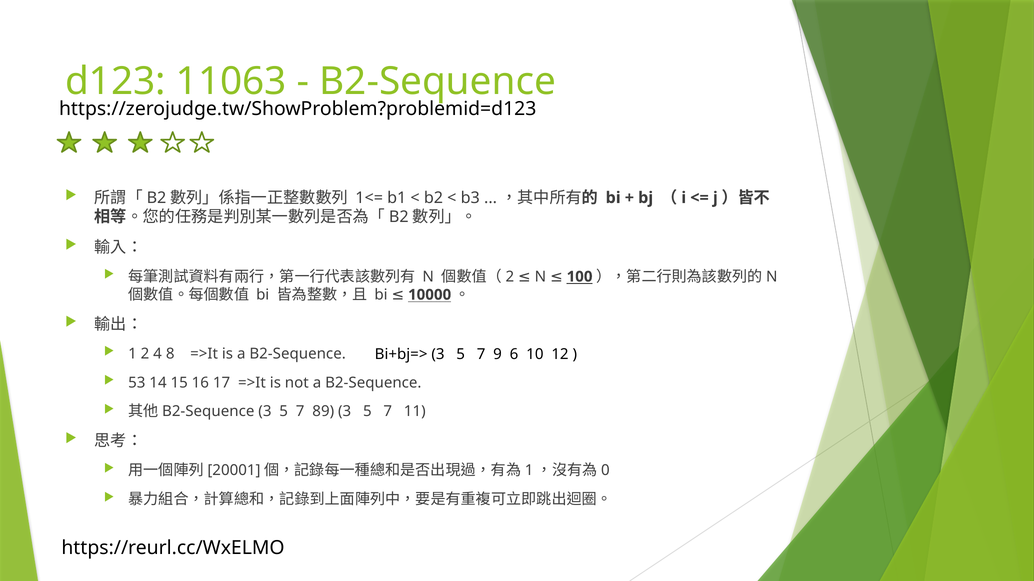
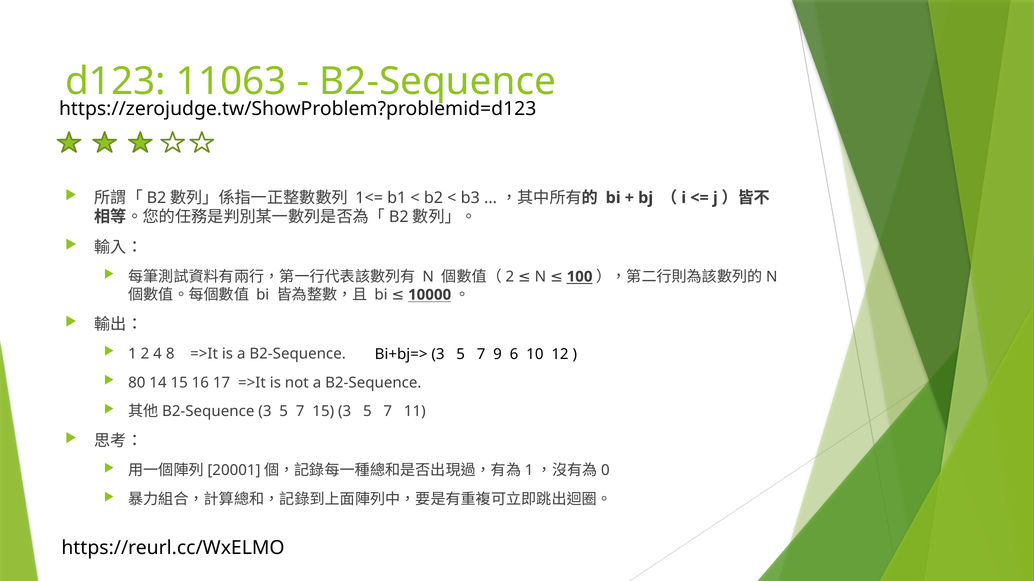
53: 53 -> 80
7 89: 89 -> 15
